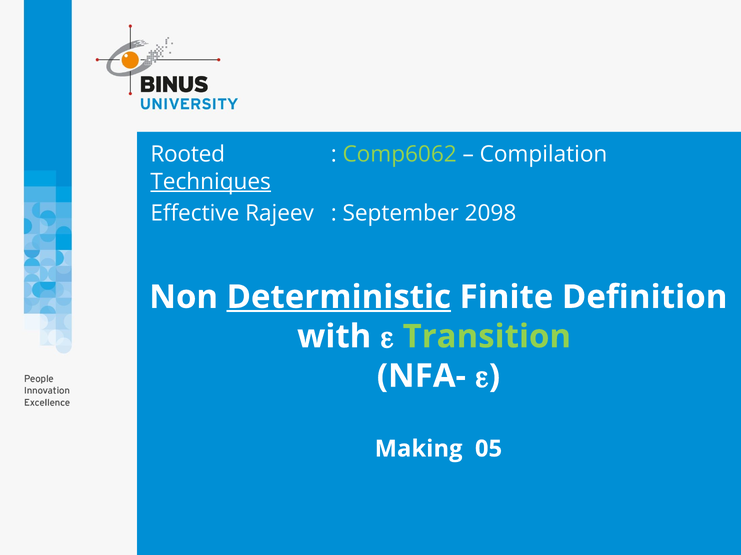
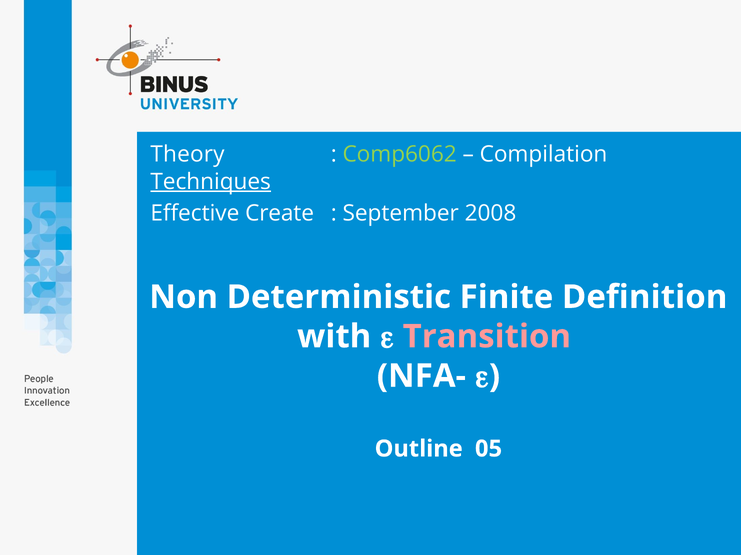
Rooted: Rooted -> Theory
Rajeev: Rajeev -> Create
2098: 2098 -> 2008
Deterministic underline: present -> none
Transition colour: light green -> pink
Making: Making -> Outline
